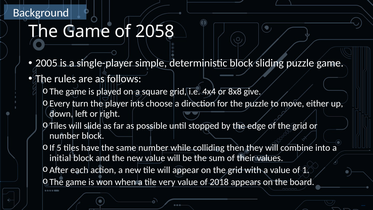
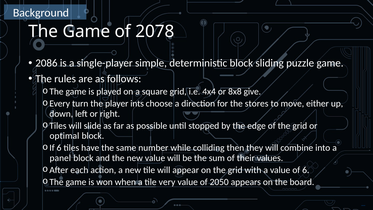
2058: 2058 -> 2078
2005: 2005 -> 2086
the puzzle: puzzle -> stores
number at (64, 136): number -> optimal
If 5: 5 -> 6
initial: initial -> panel
of 1: 1 -> 6
2018: 2018 -> 2050
